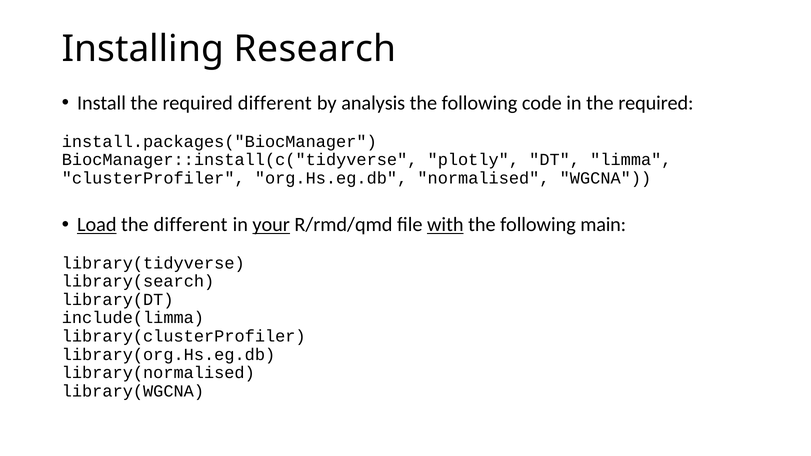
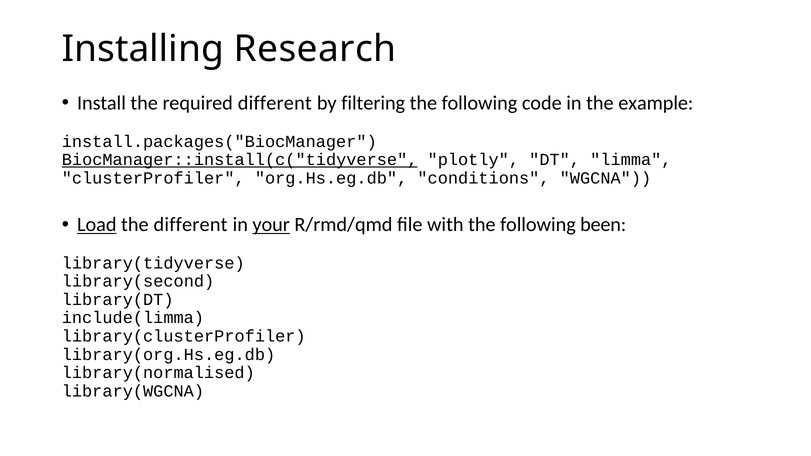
analysis: analysis -> filtering
in the required: required -> example
BiocManager::install(c("tidyverse underline: none -> present
normalised: normalised -> conditions
with underline: present -> none
main: main -> been
library(search: library(search -> library(second
